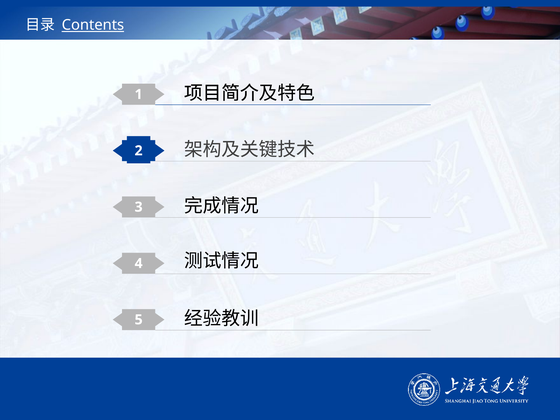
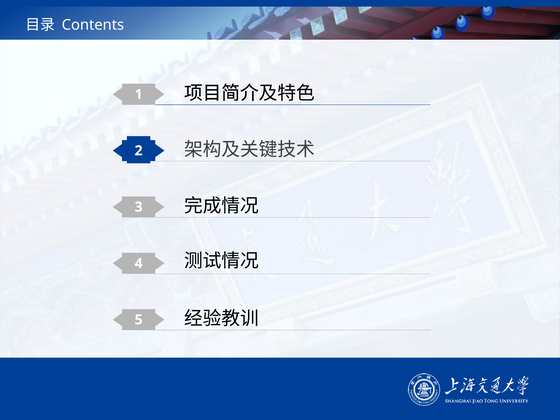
Contents underline: present -> none
